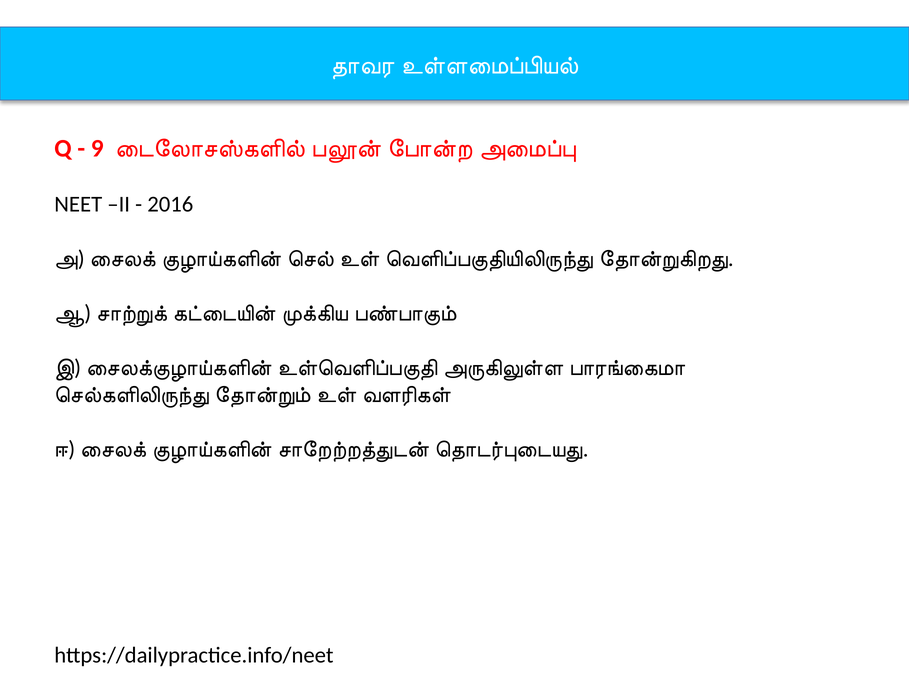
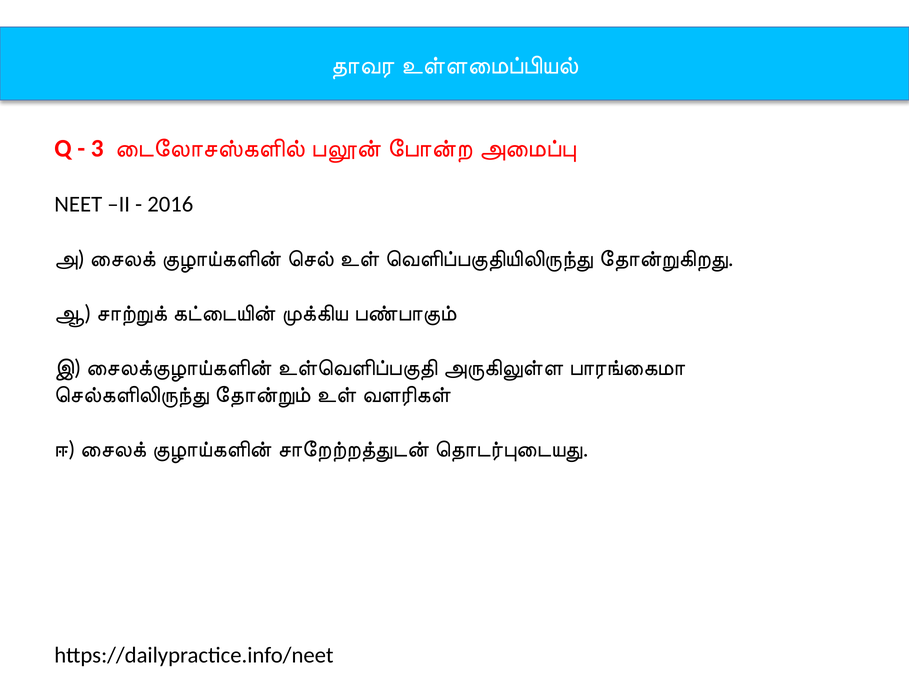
9: 9 -> 3
